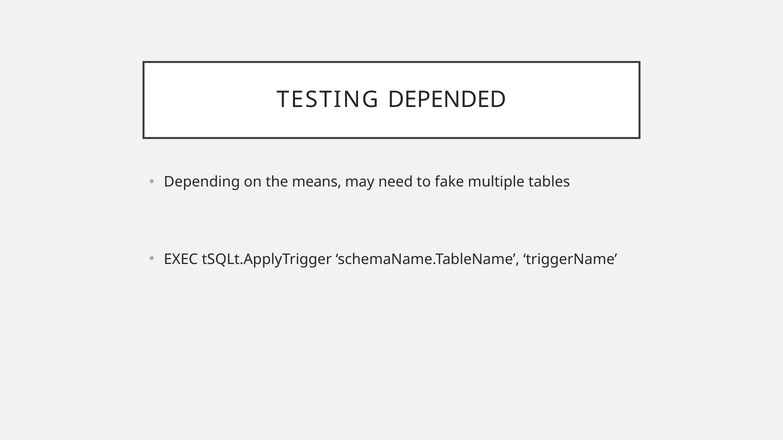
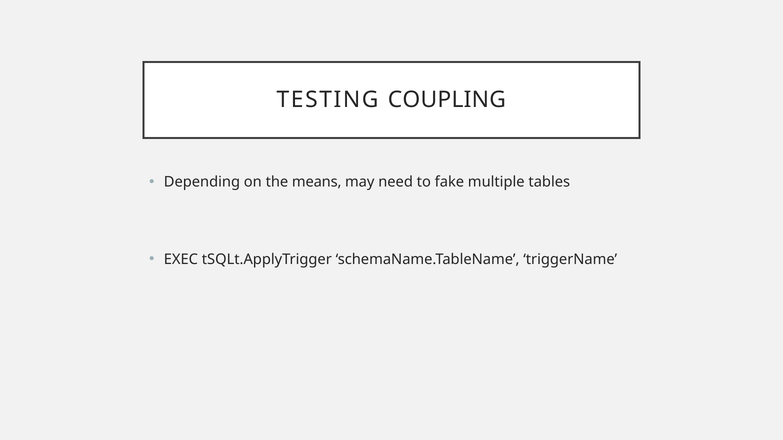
DEPENDED: DEPENDED -> COUPLING
